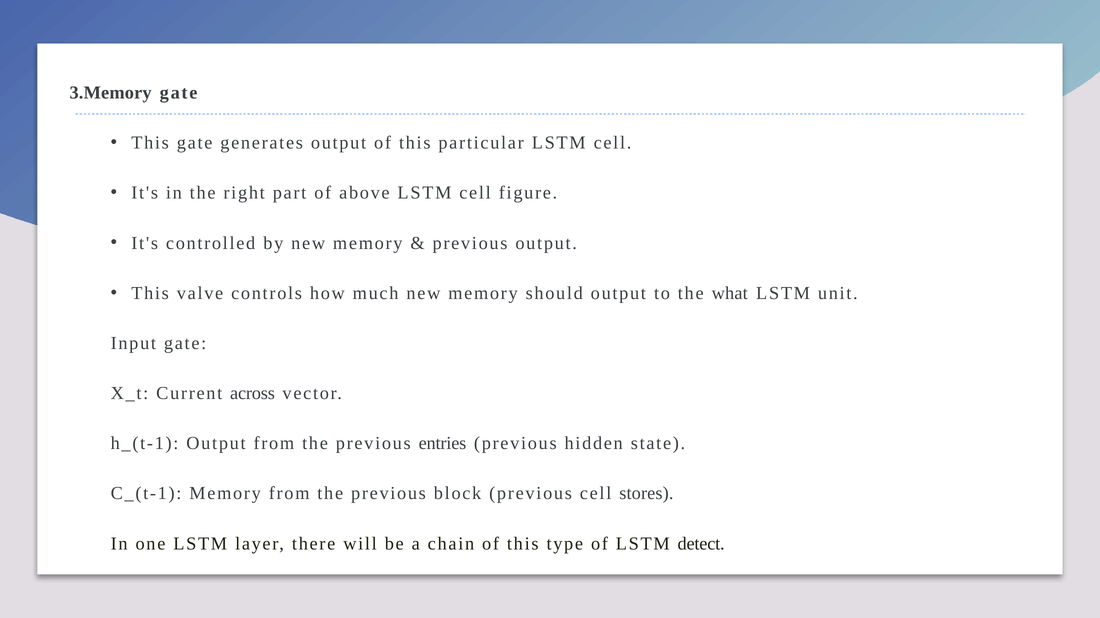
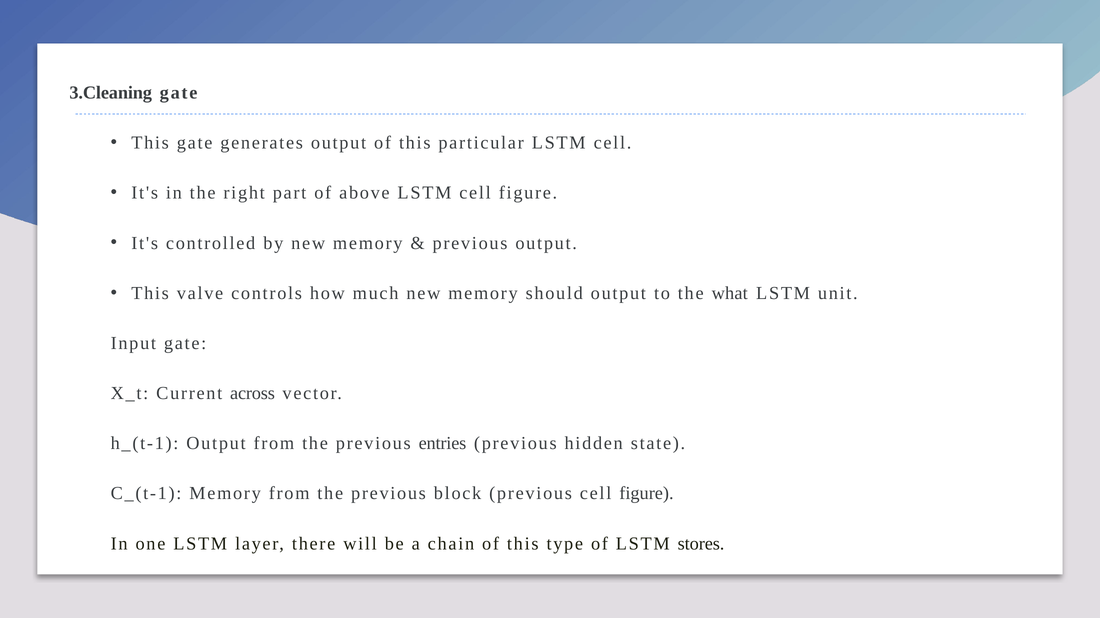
3.Memory: 3.Memory -> 3.Cleaning
previous cell stores: stores -> figure
detect: detect -> stores
